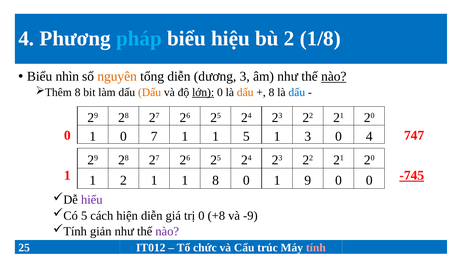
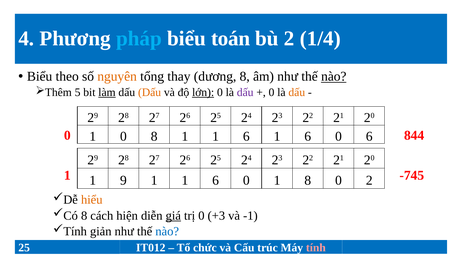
hiệu: hiệu -> toán
1/8: 1/8 -> 1/4
nhìn: nhìn -> theo
tổng diễn: diễn -> thay
dương 3: 3 -> 8
8 at (78, 93): 8 -> 5
làm underline: none -> present
dấu at (245, 93) colour: orange -> purple
8 at (272, 93): 8 -> 0
dấu at (297, 93) colour: blue -> orange
747: 747 -> 844
0 7: 7 -> 8
5 at (246, 136): 5 -> 6
3 at (308, 136): 3 -> 6
0 4: 4 -> 6
-745 underline: present -> none
1 2: 2 -> 9
8 at (216, 180): 8 -> 6
1 9: 9 -> 8
0 0: 0 -> 2
hiểu colour: purple -> orange
5 at (84, 216): 5 -> 8
giá underline: none -> present
+8: +8 -> +3
-9: -9 -> -1
nào at (167, 232) colour: purple -> blue
